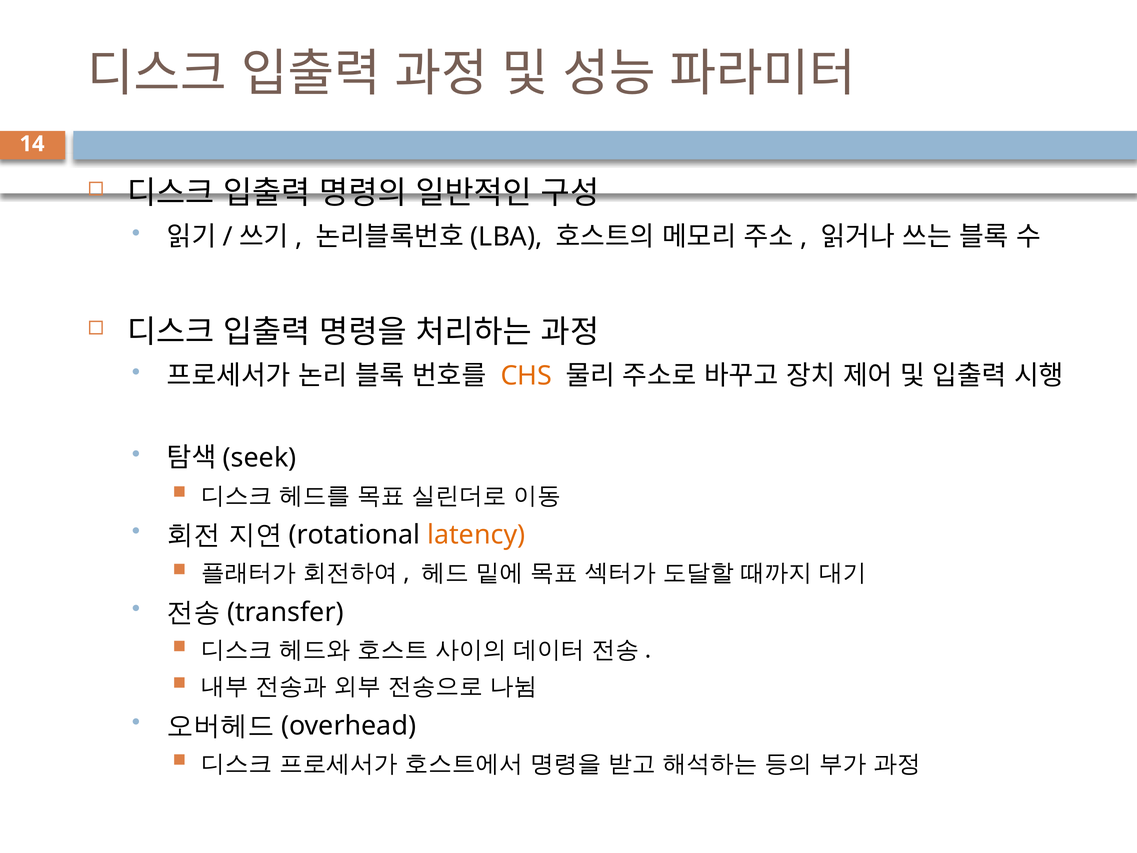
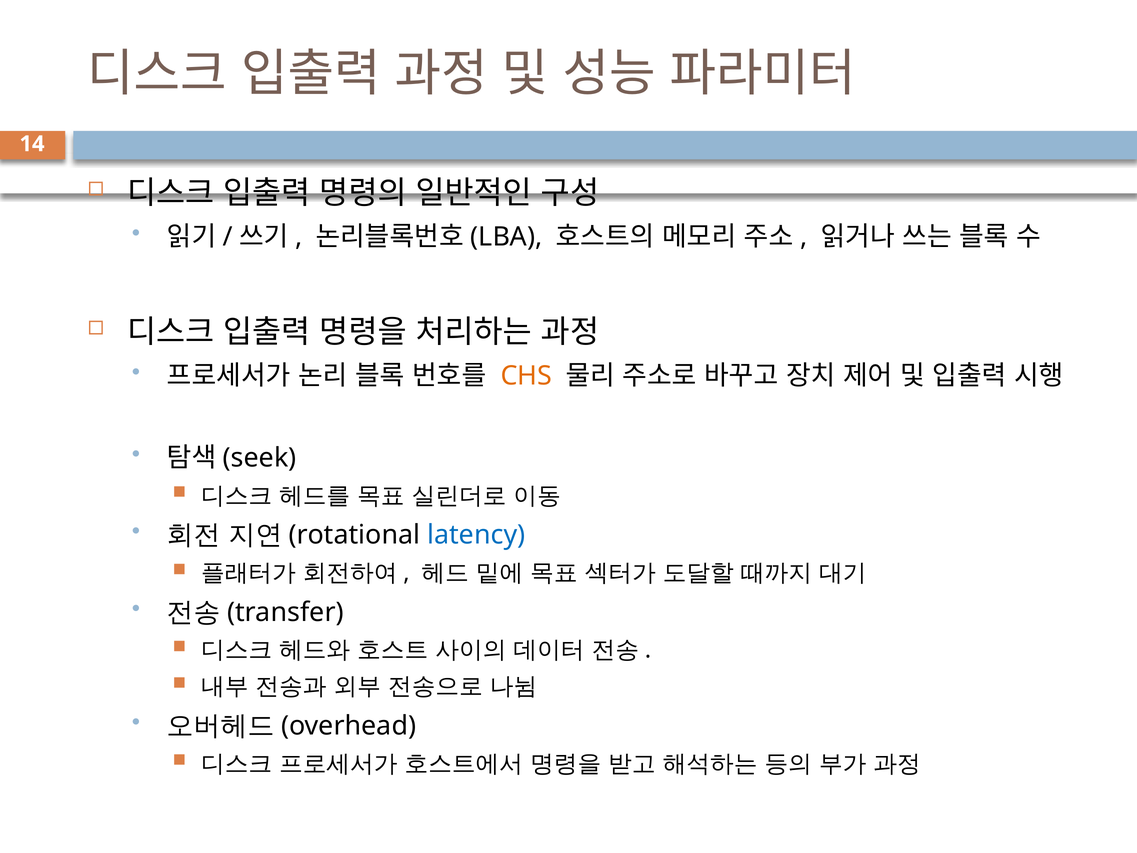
latency colour: orange -> blue
